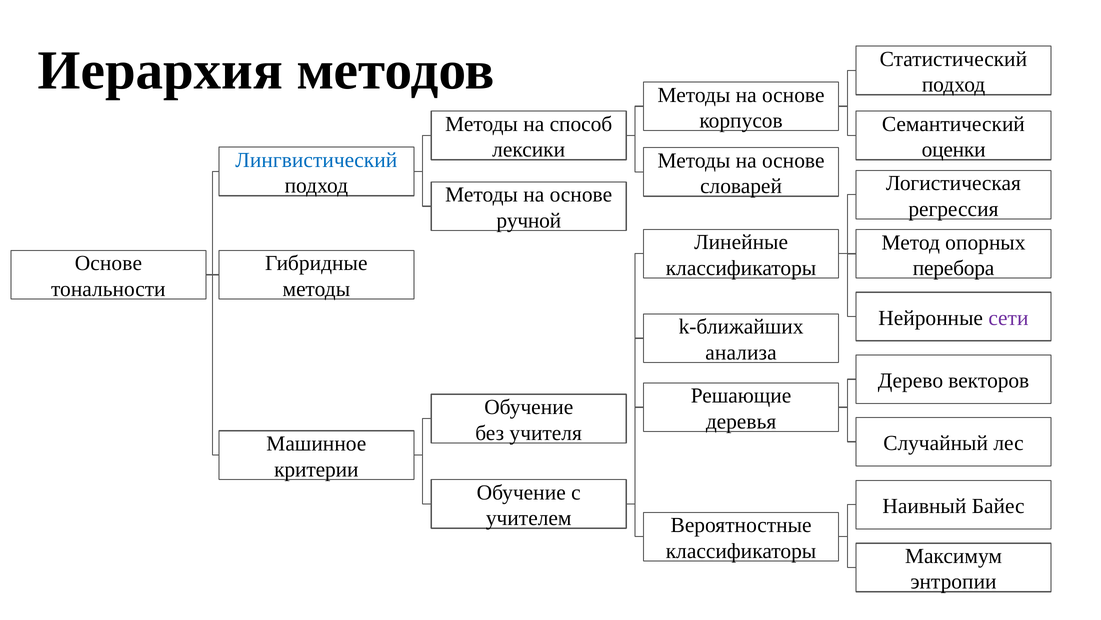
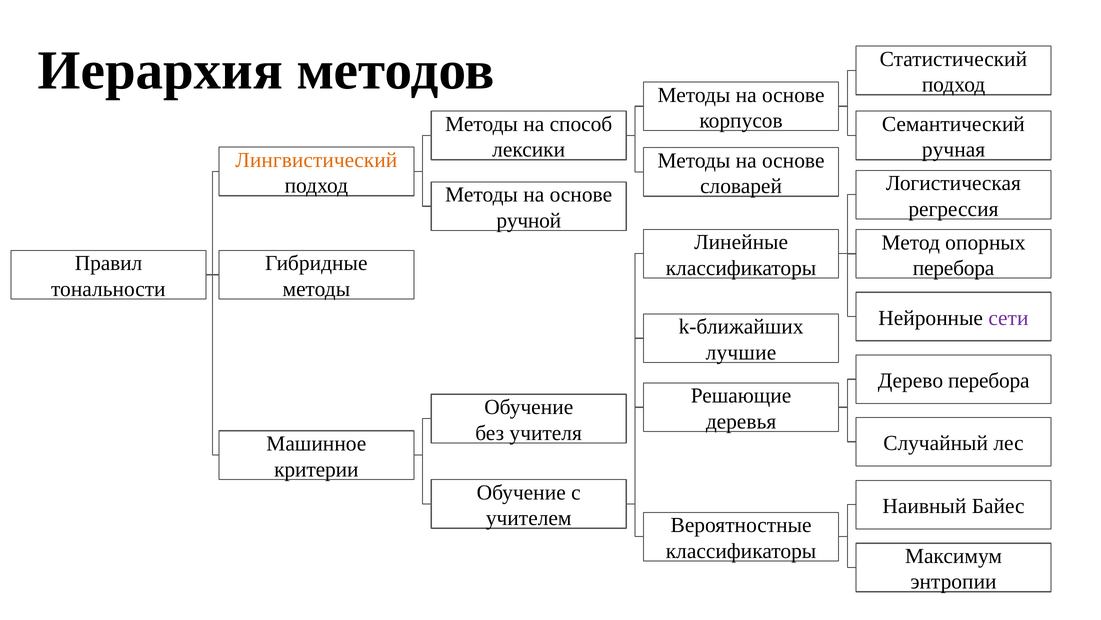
оценки: оценки -> ручная
Лингвистический colour: blue -> orange
Основе at (108, 263): Основе -> Правил
анализа: анализа -> лучшие
Дерево векторов: векторов -> перебора
